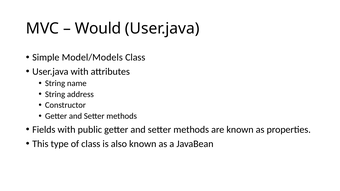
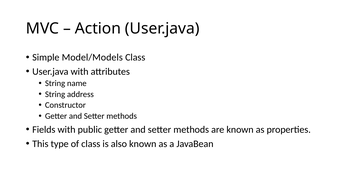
Would: Would -> Action
